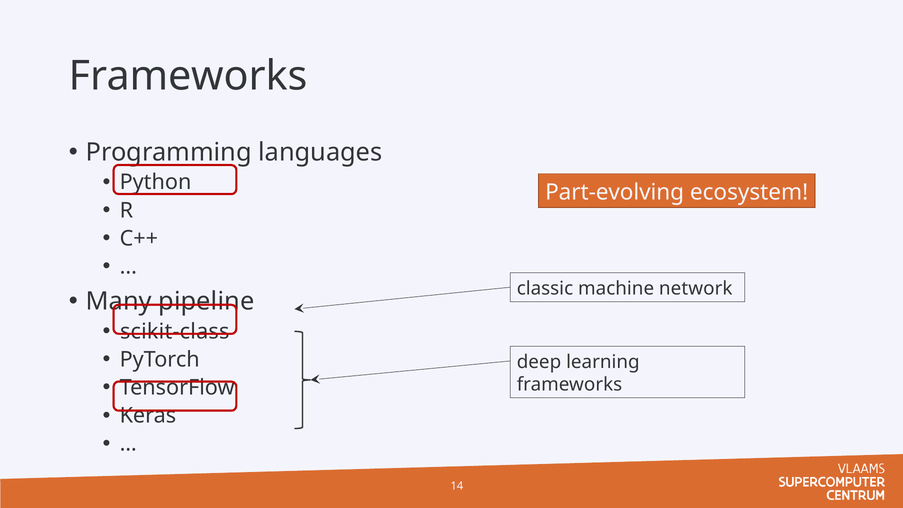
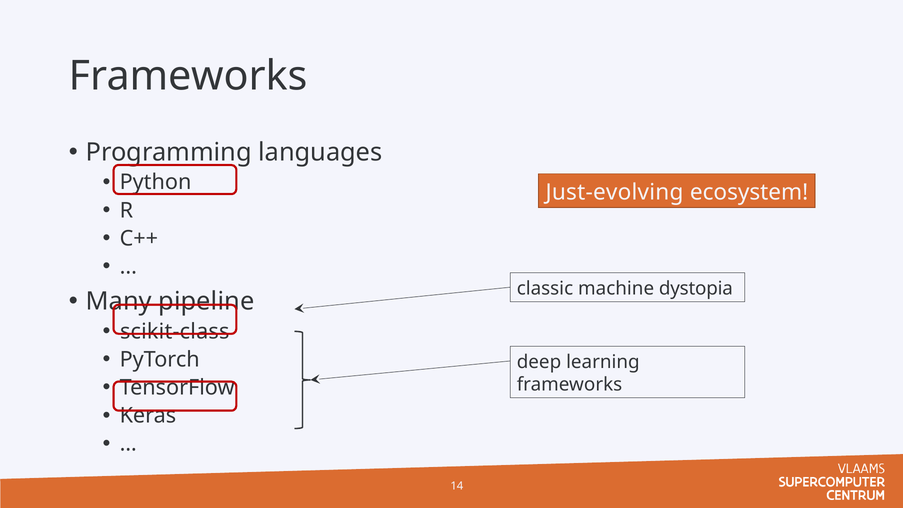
Part-evolving: Part-evolving -> Just-evolving
network: network -> dystopia
